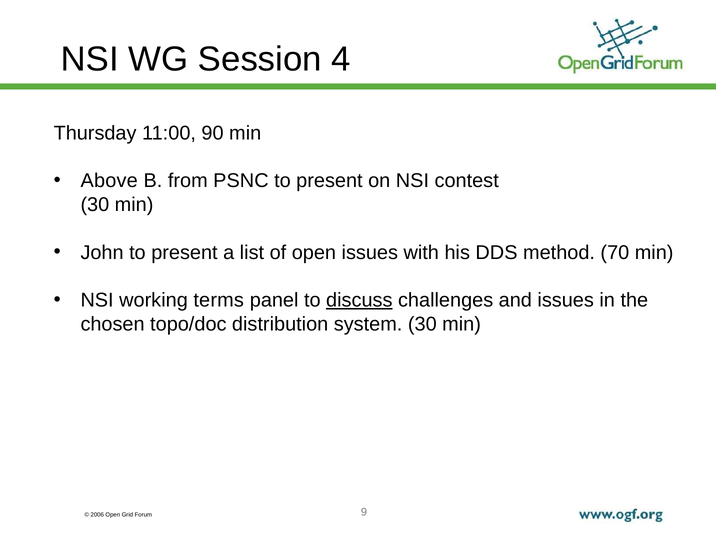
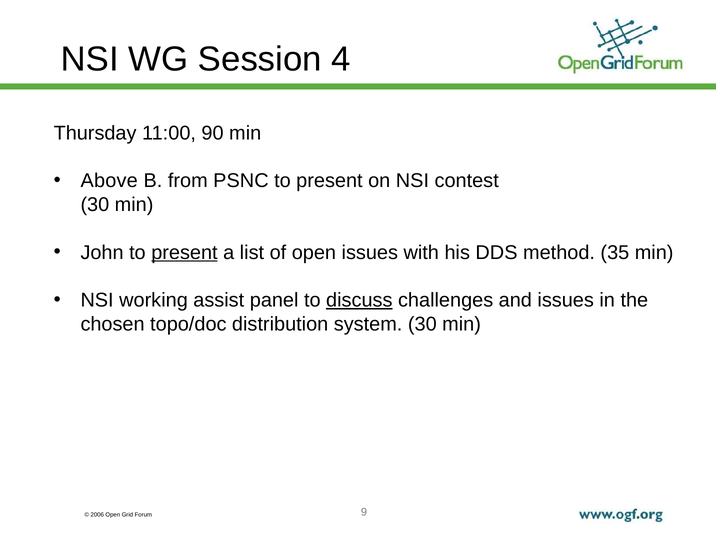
present at (184, 252) underline: none -> present
70: 70 -> 35
terms: terms -> assist
